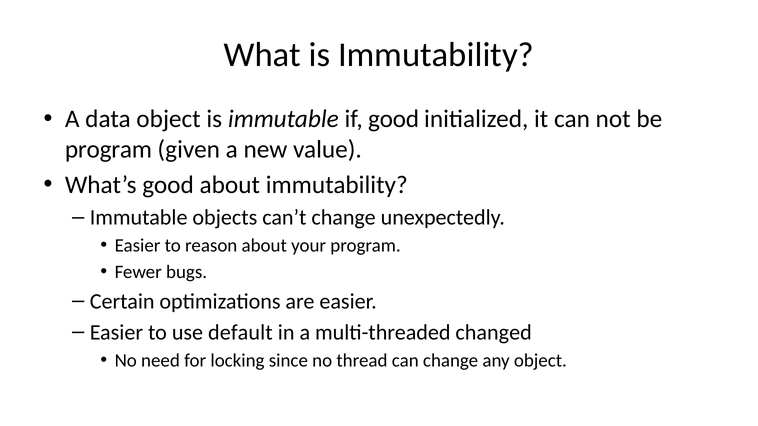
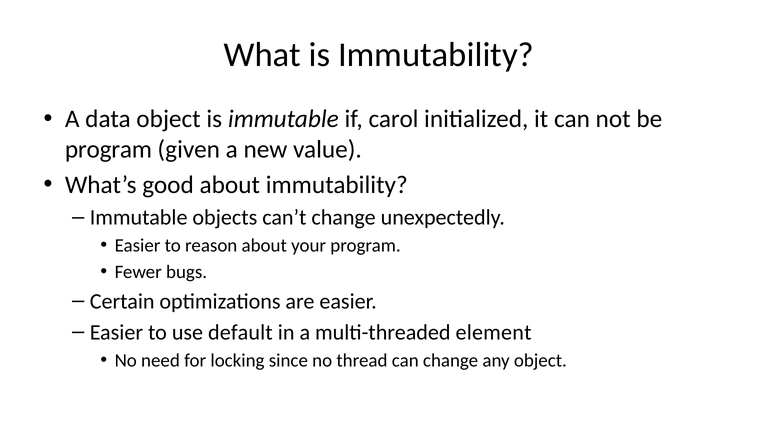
if good: good -> carol
changed: changed -> element
